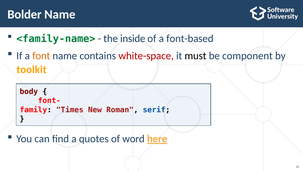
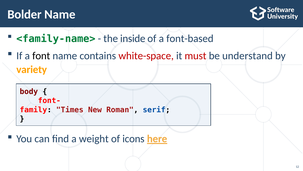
font colour: orange -> black
must colour: black -> red
component: component -> understand
toolkit: toolkit -> variety
quotes: quotes -> weight
word: word -> icons
